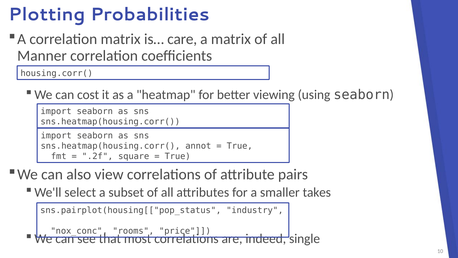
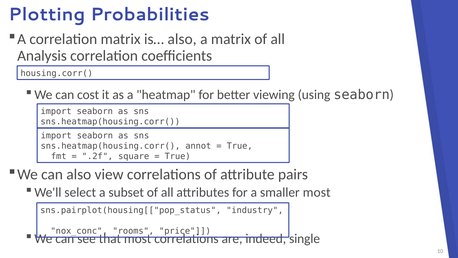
is… care: care -> also
Manner: Manner -> Analysis
smaller takes: takes -> most
